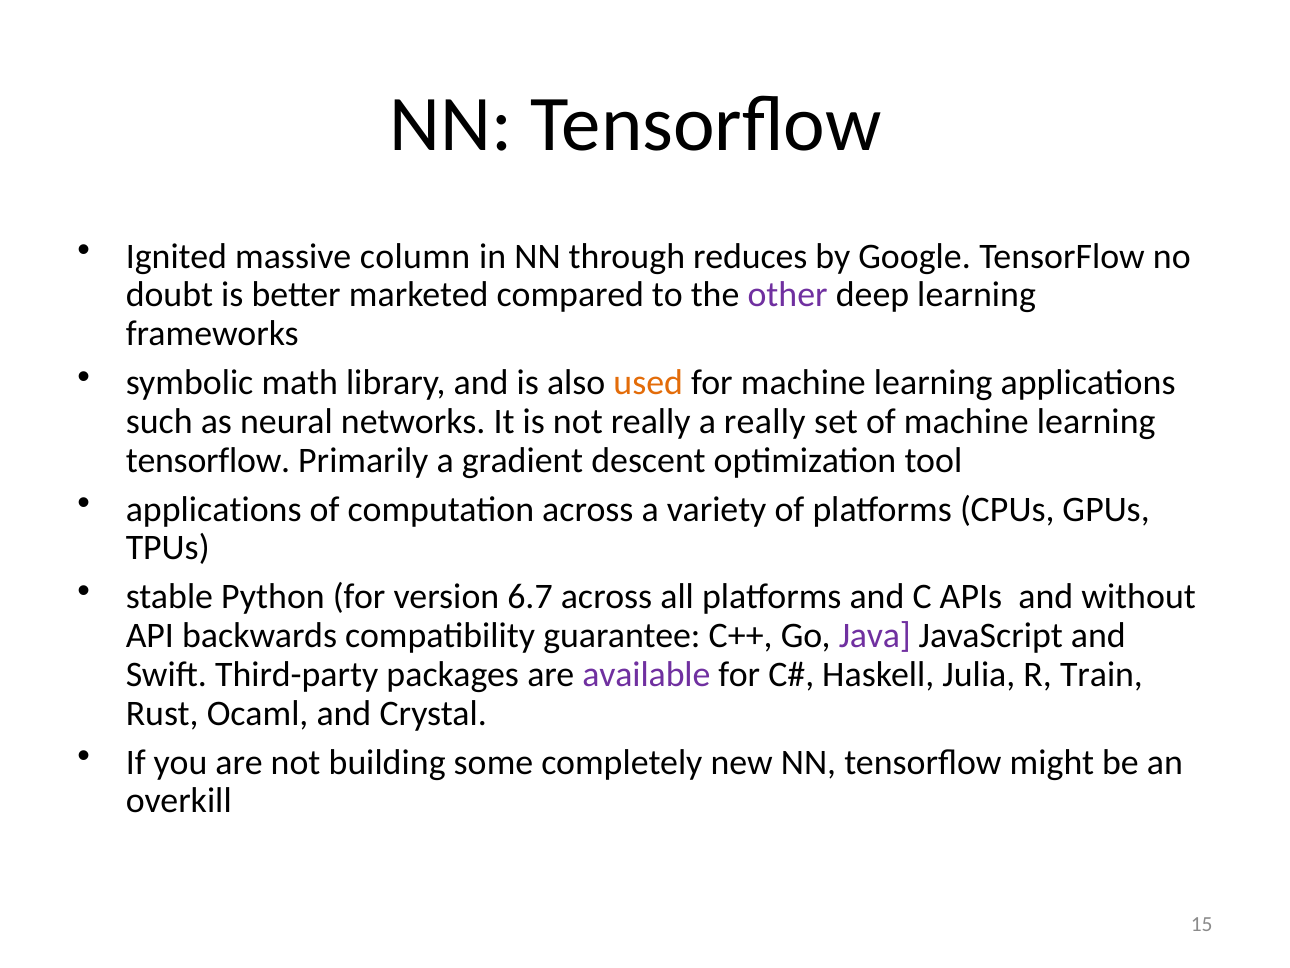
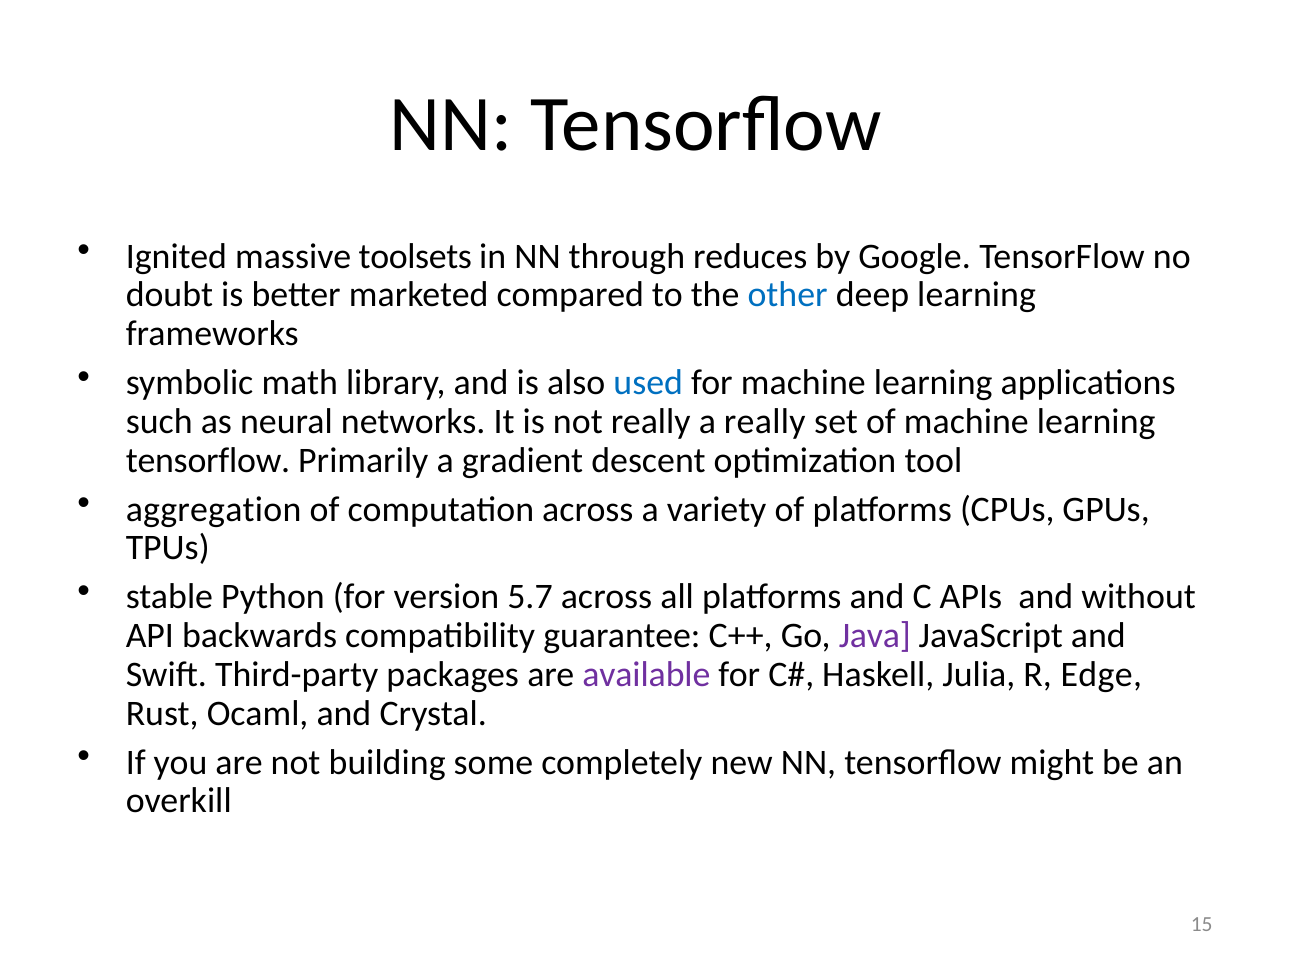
column: column -> toolsets
other colour: purple -> blue
used colour: orange -> blue
applications at (214, 509): applications -> aggregation
6.7: 6.7 -> 5.7
Train: Train -> Edge
